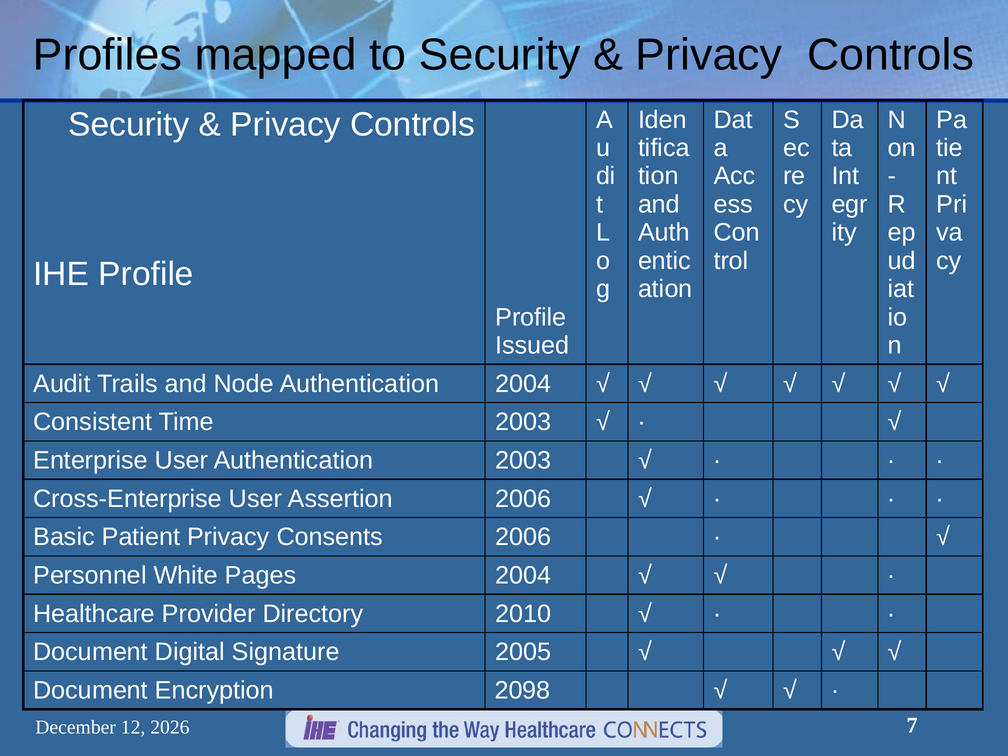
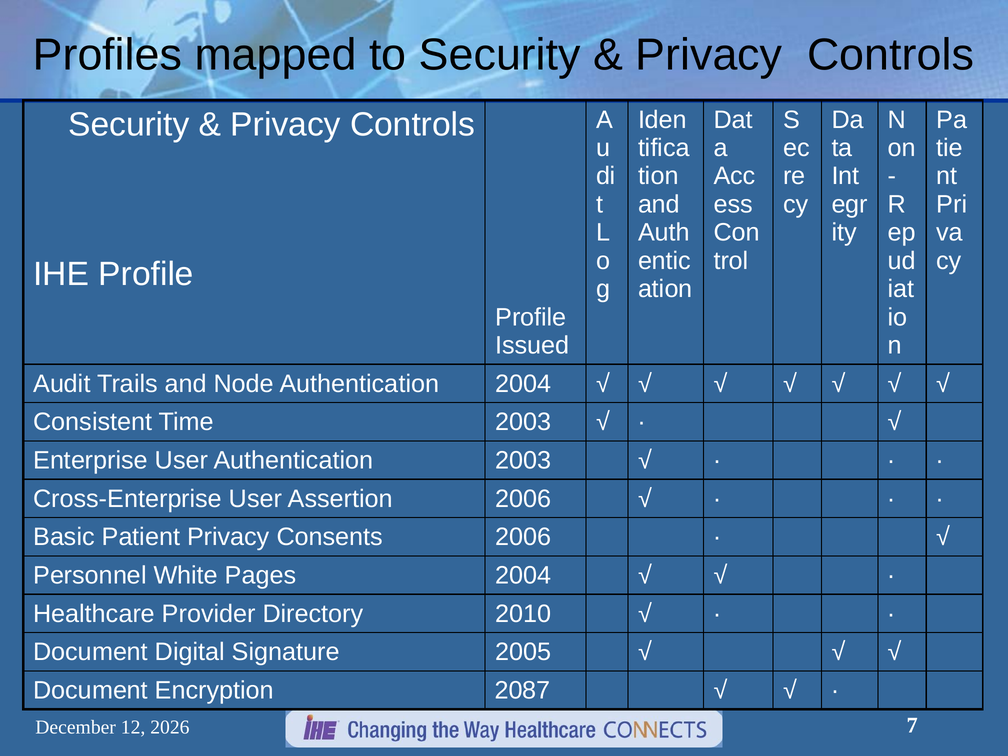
2098: 2098 -> 2087
